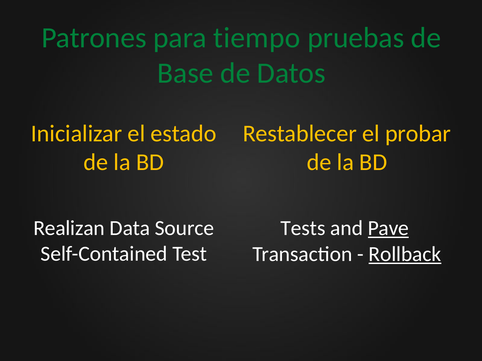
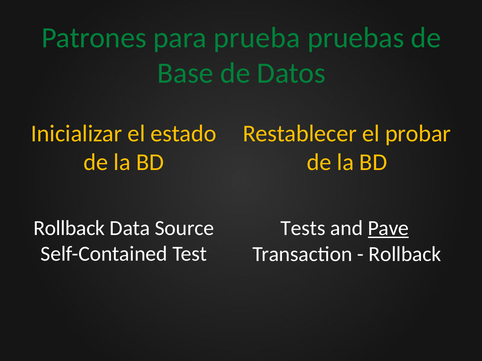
tiempo: tiempo -> prueba
Realizan at (69, 228): Realizan -> Rollback
Rollback at (405, 254) underline: present -> none
